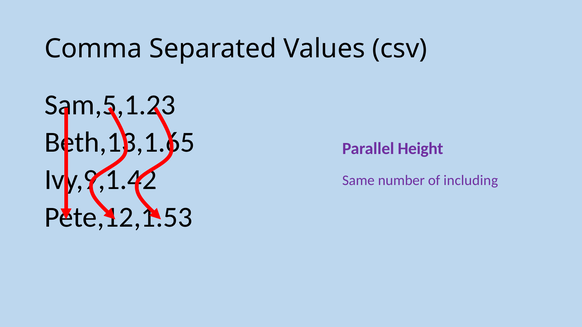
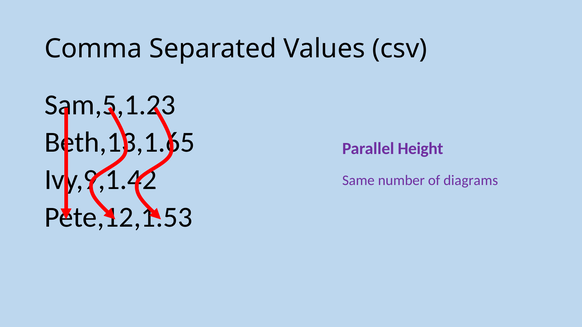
including: including -> diagrams
